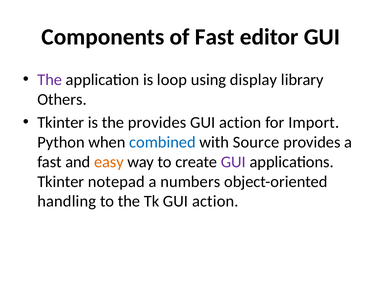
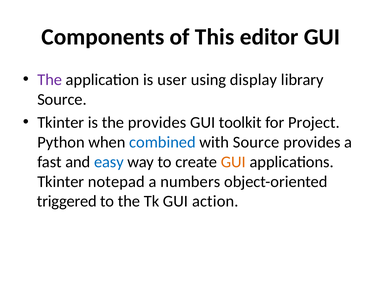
of Fast: Fast -> This
loop: loop -> user
Others at (62, 100): Others -> Source
action at (240, 123): action -> toolkit
Import: Import -> Project
easy colour: orange -> blue
GUI at (233, 162) colour: purple -> orange
handling: handling -> triggered
